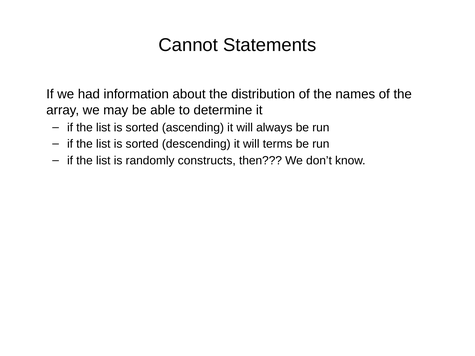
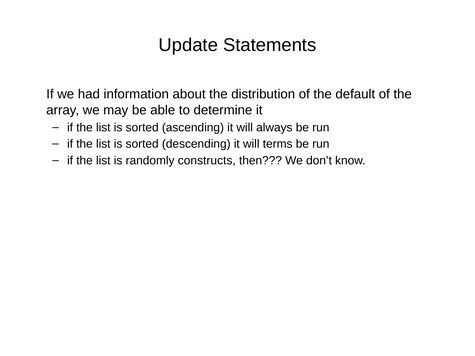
Cannot: Cannot -> Update
names: names -> default
